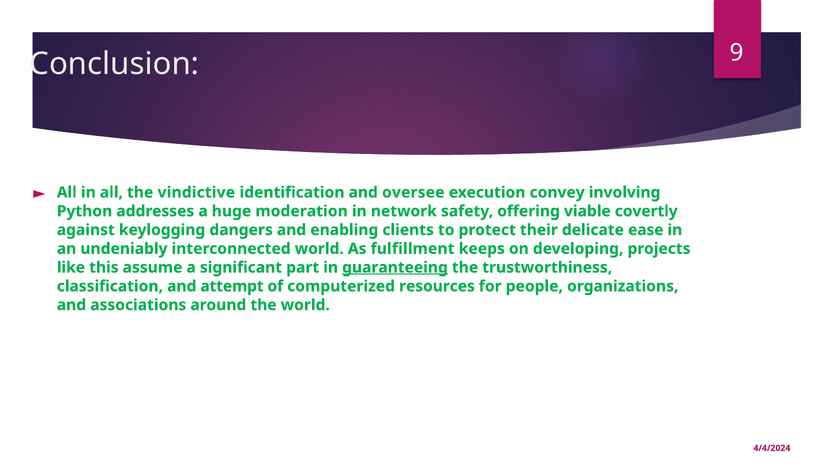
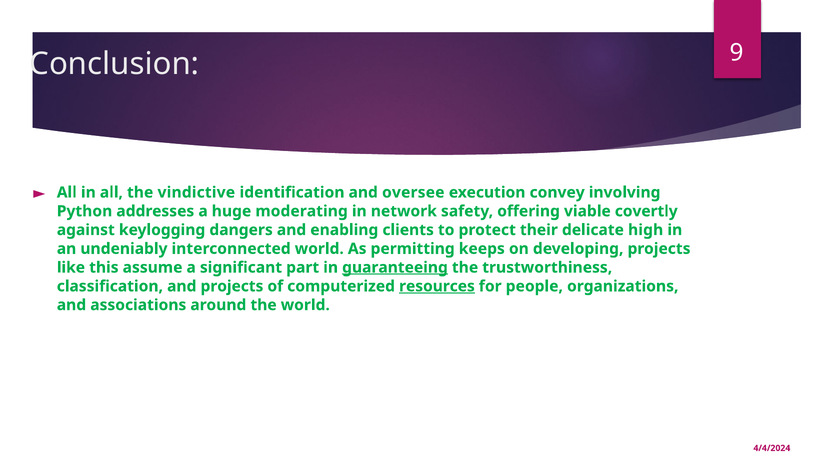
moderation: moderation -> moderating
ease: ease -> high
fulfillment: fulfillment -> permitting
and attempt: attempt -> projects
resources underline: none -> present
